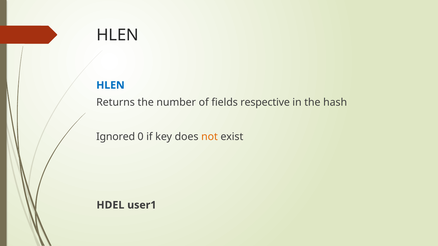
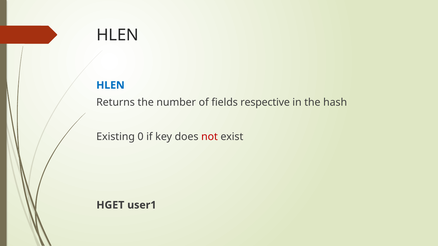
Ignored: Ignored -> Existing
not colour: orange -> red
HDEL: HDEL -> HGET
